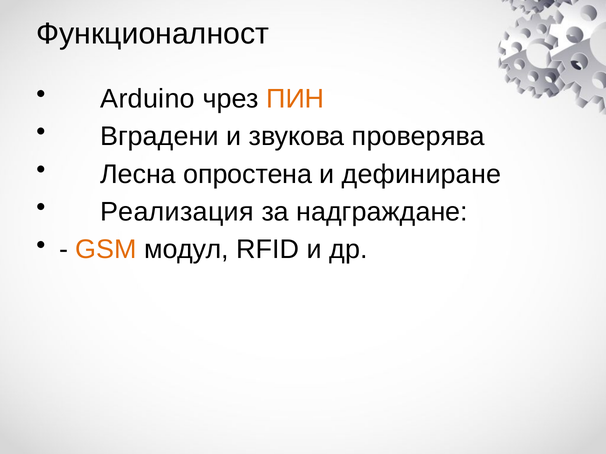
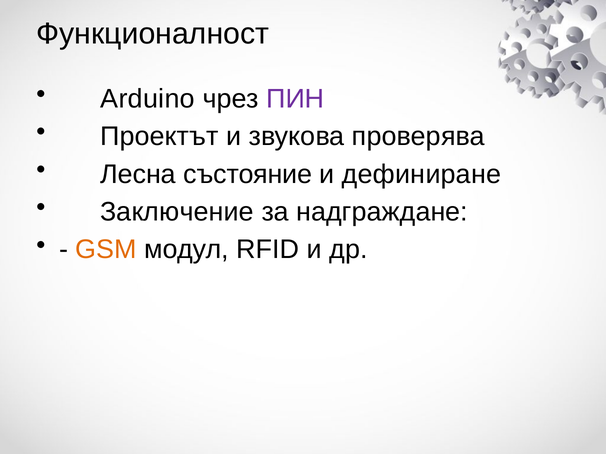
ПИН colour: orange -> purple
Вградени: Вградени -> Проектът
опростена: опростена -> състояние
Реализация: Реализация -> Заключение
